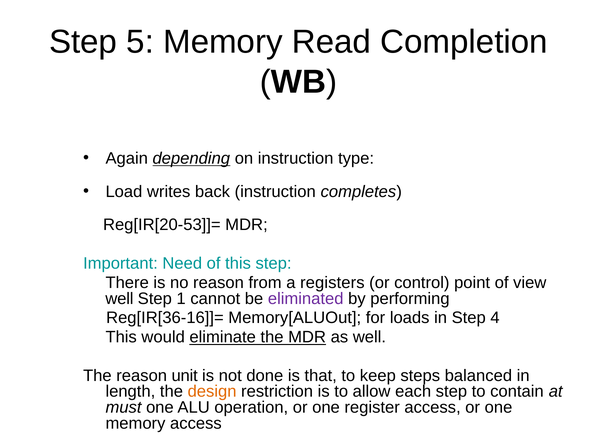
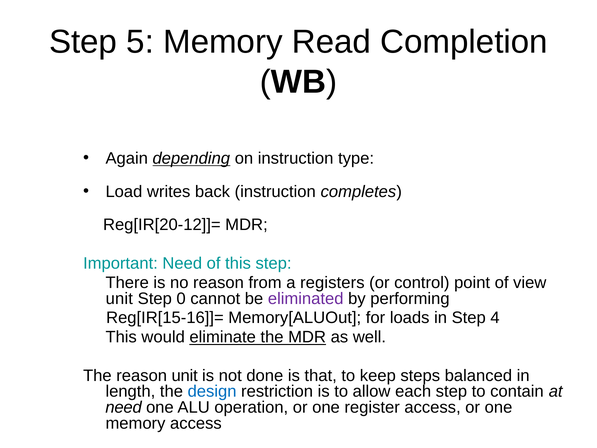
Reg[IR[20-53]]=: Reg[IR[20-53]]= -> Reg[IR[20-12]]=
well at (119, 298): well -> unit
1: 1 -> 0
Reg[IR[36-16]]=: Reg[IR[36-16]]= -> Reg[IR[15-16]]=
design colour: orange -> blue
must at (123, 407): must -> need
